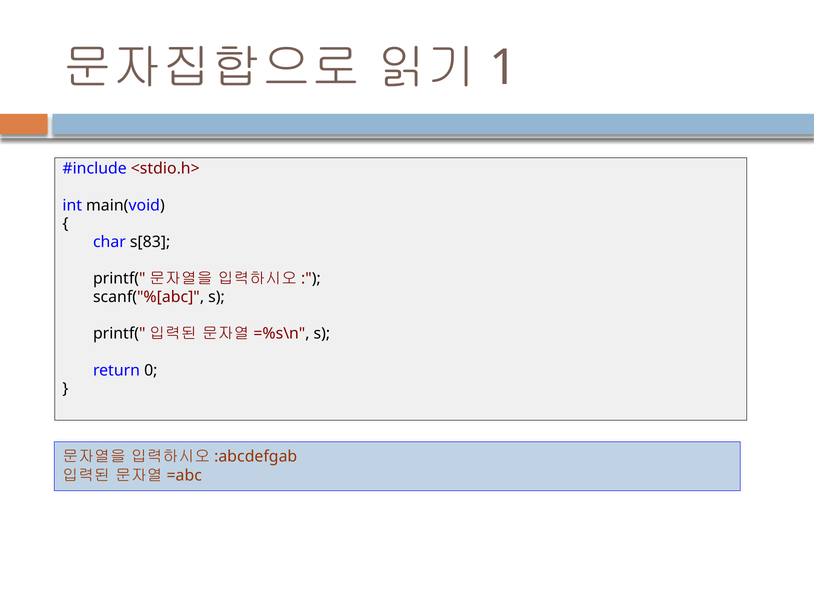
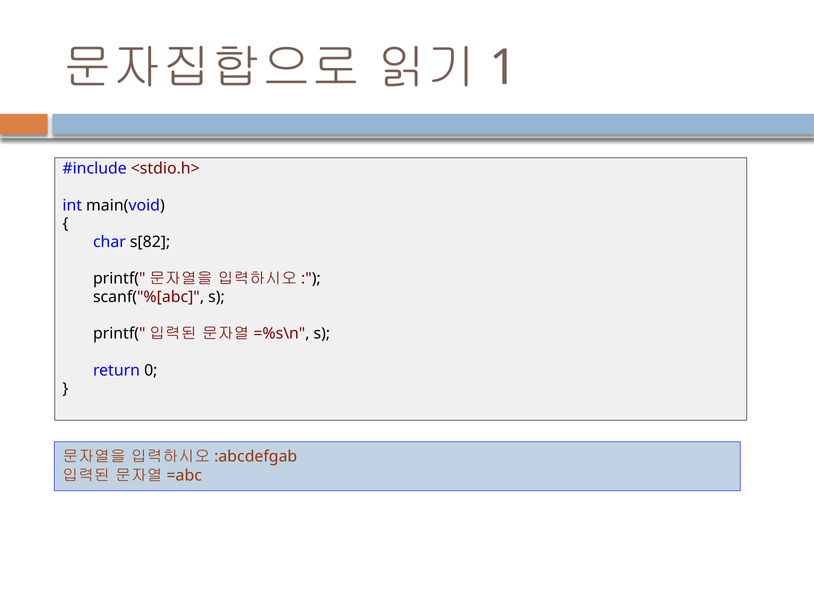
s[83: s[83 -> s[82
